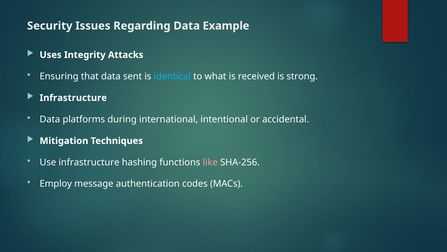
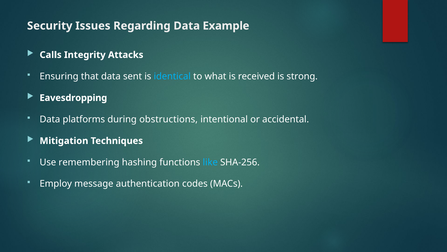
Uses: Uses -> Calls
Infrastructure at (73, 98): Infrastructure -> Eavesdropping
international: international -> obstructions
Use infrastructure: infrastructure -> remembering
like colour: pink -> light blue
